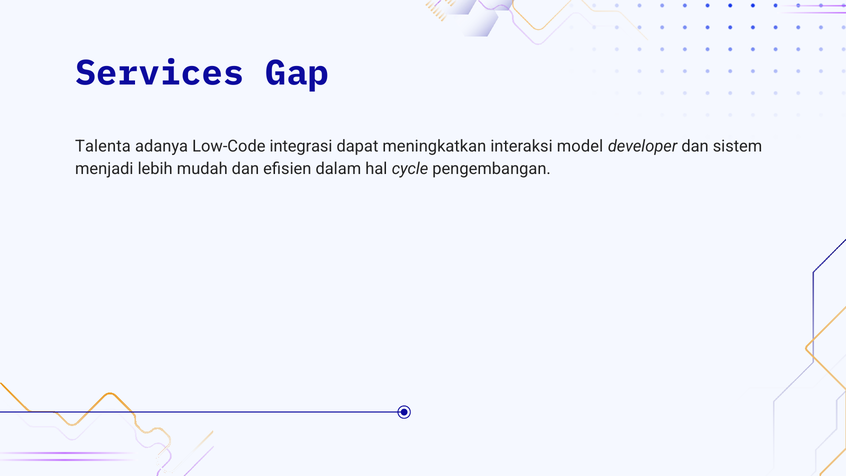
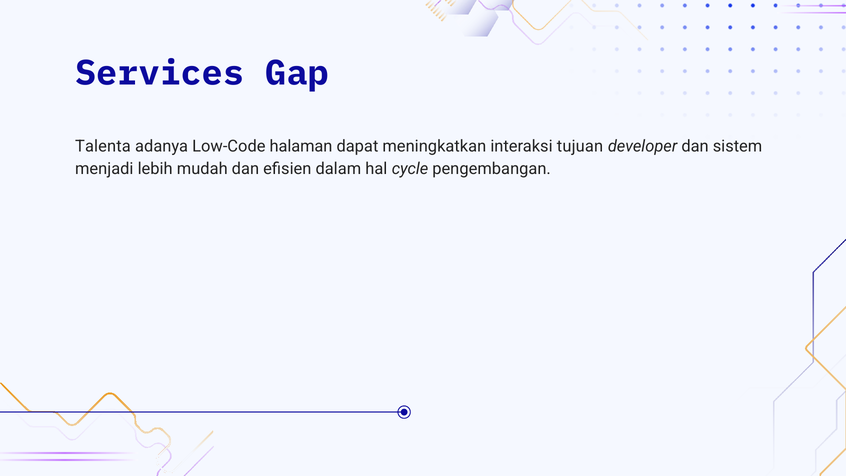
integrasi: integrasi -> halaman
model: model -> tujuan
